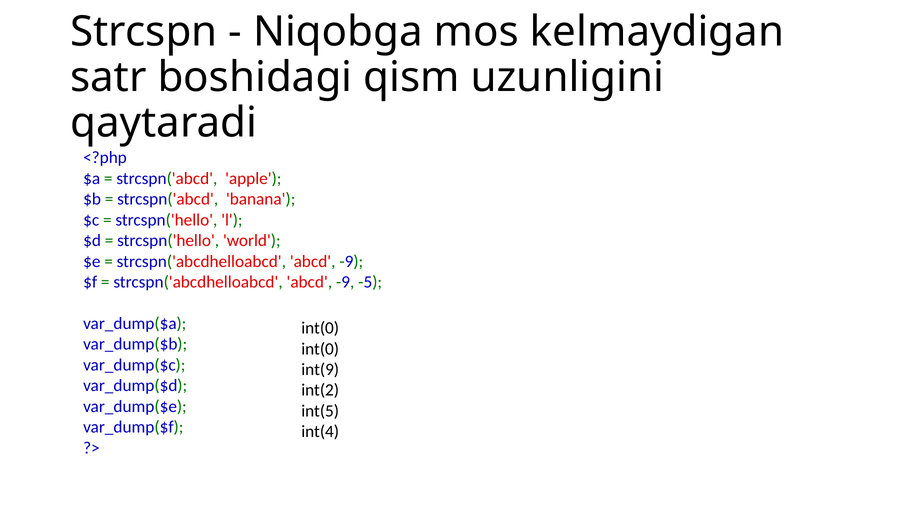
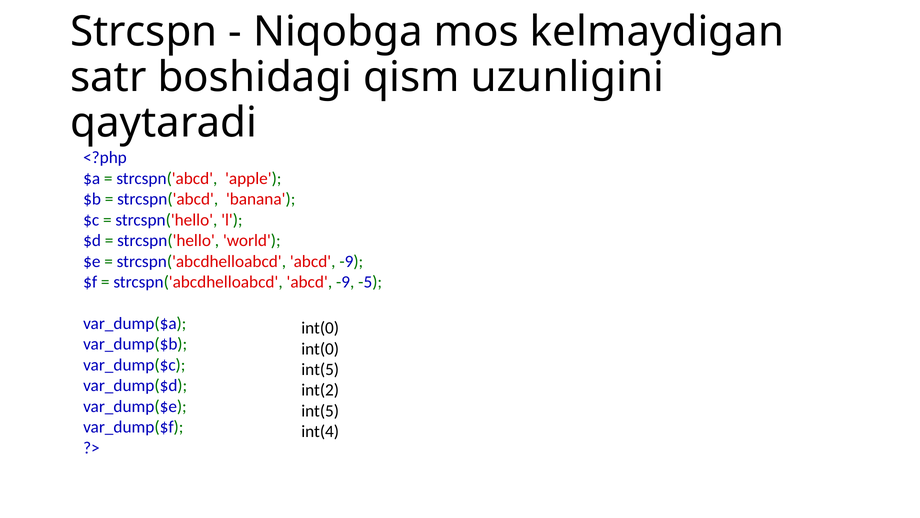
int(9 at (320, 369): int(9 -> int(5
